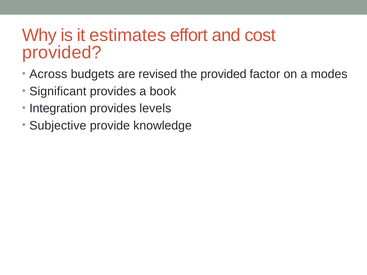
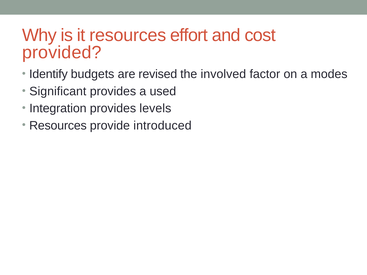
it estimates: estimates -> resources
Across: Across -> Identify
the provided: provided -> involved
book: book -> used
Subjective at (58, 126): Subjective -> Resources
knowledge: knowledge -> introduced
